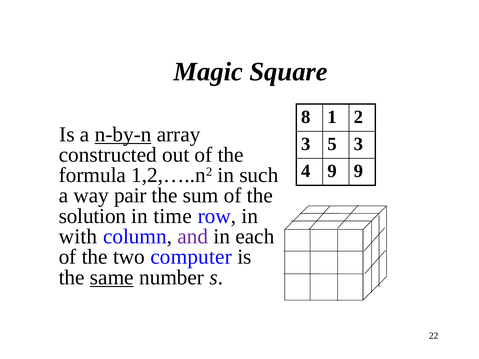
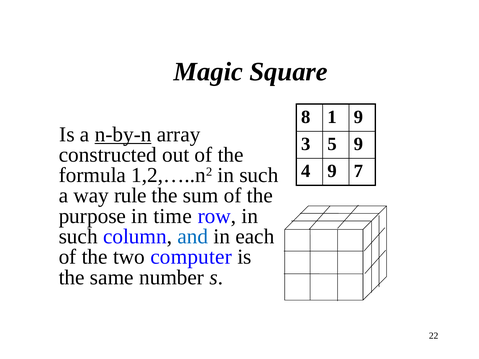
1 2: 2 -> 9
5 3: 3 -> 9
9 9: 9 -> 7
pair: pair -> rule
solution: solution -> purpose
with at (78, 237): with -> such
and colour: purple -> blue
same underline: present -> none
